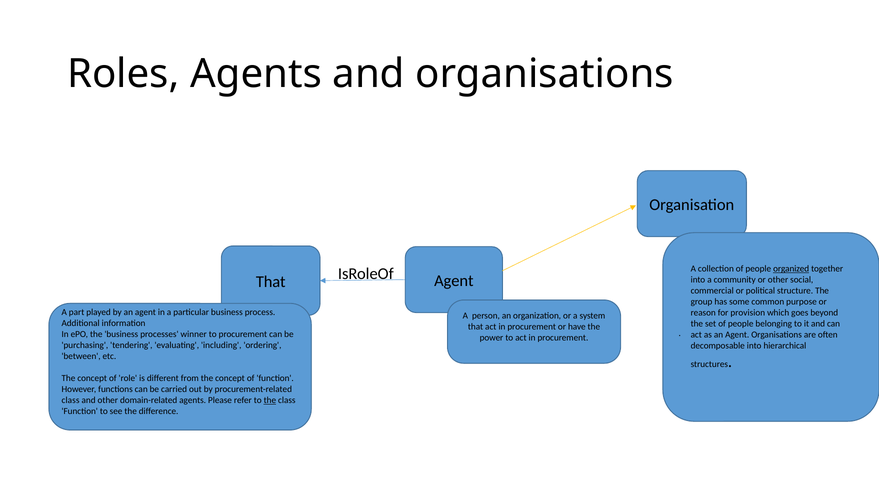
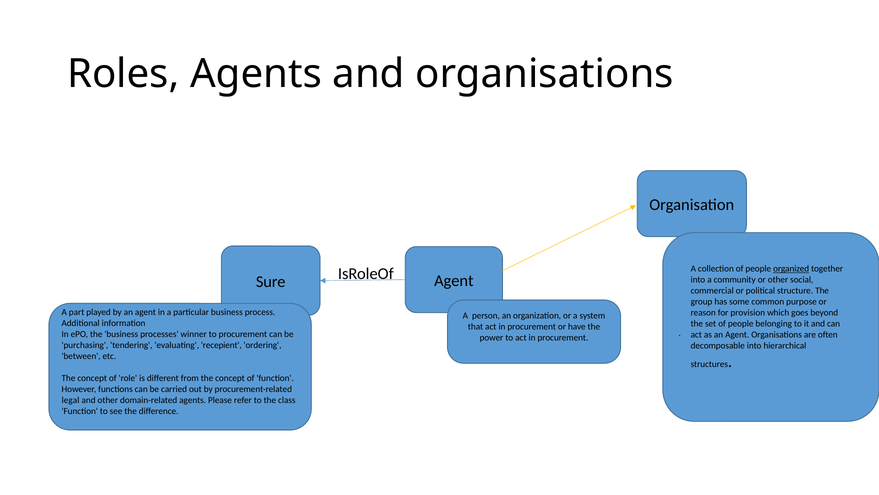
That at (271, 281): That -> Sure
including: including -> recepient
class at (71, 400): class -> legal
the at (270, 400) underline: present -> none
